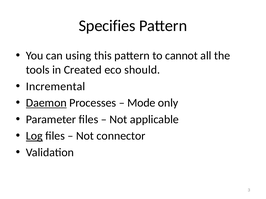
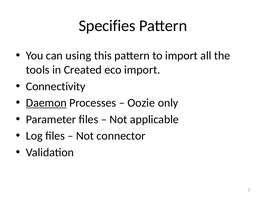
to cannot: cannot -> import
eco should: should -> import
Incremental: Incremental -> Connectivity
Mode: Mode -> Oozie
Log underline: present -> none
